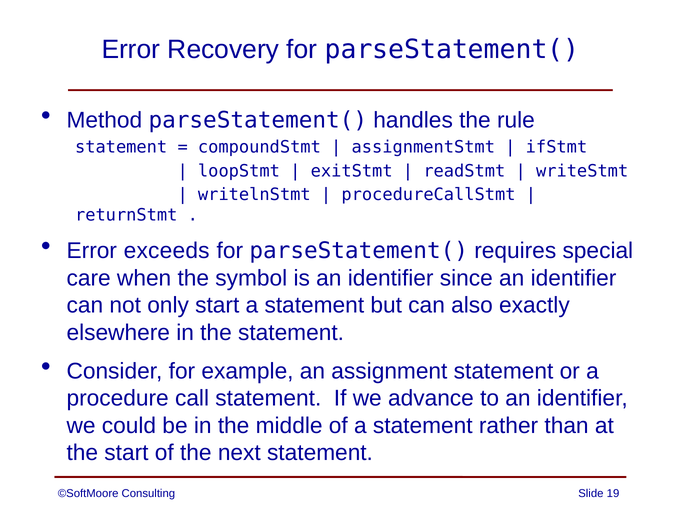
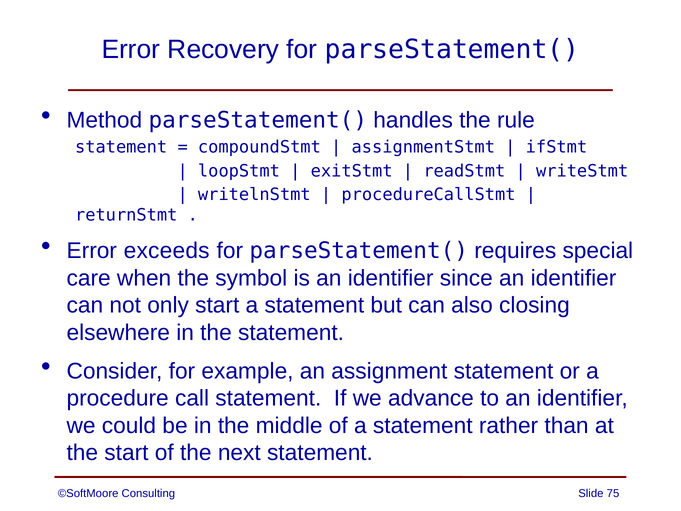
exactly: exactly -> closing
19: 19 -> 75
